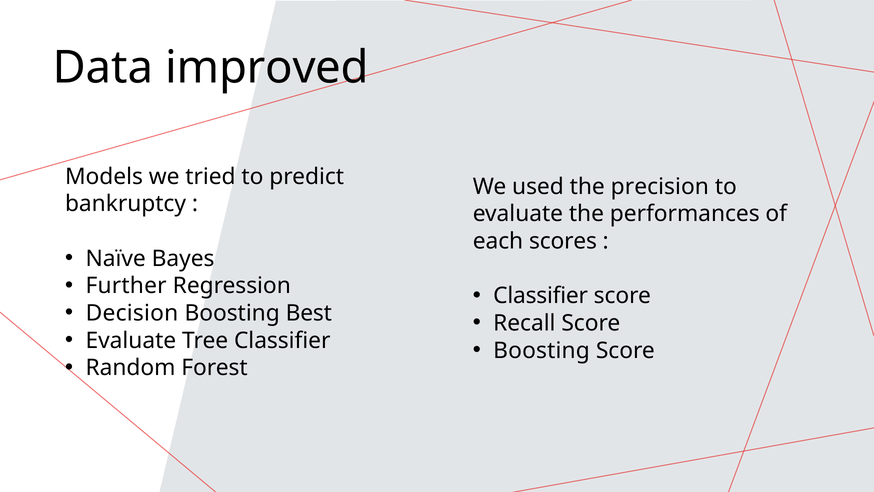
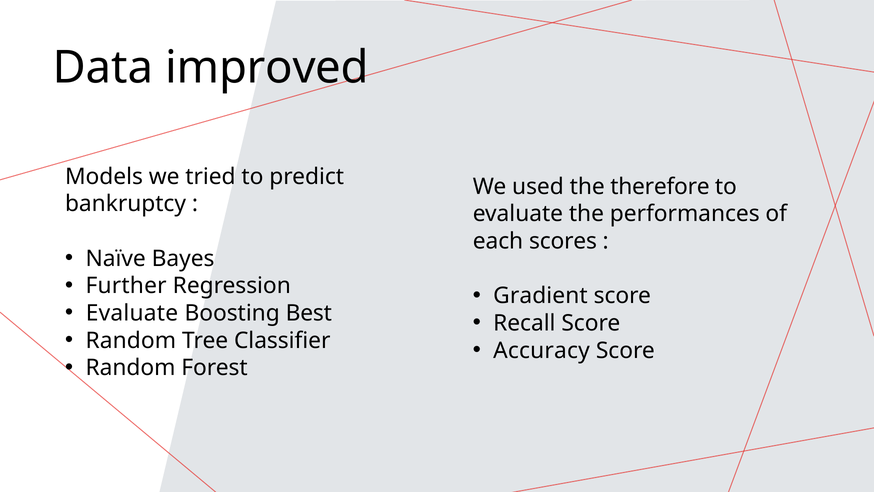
precision: precision -> therefore
Classifier at (541, 296): Classifier -> Gradient
Decision at (132, 313): Decision -> Evaluate
Evaluate at (131, 340): Evaluate -> Random
Boosting at (542, 350): Boosting -> Accuracy
